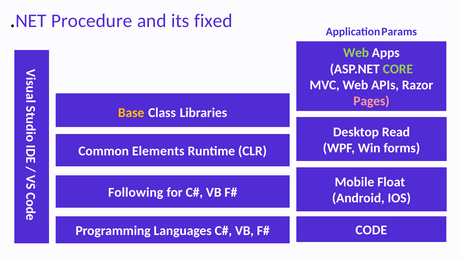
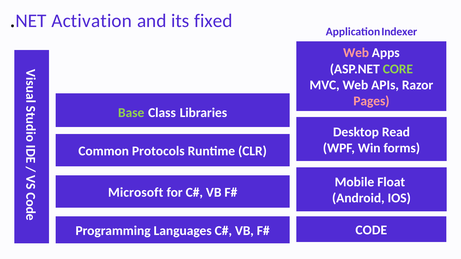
Procedure: Procedure -> Activation
Params: Params -> Indexer
Web at (356, 53) colour: light green -> pink
Base colour: yellow -> light green
Elements: Elements -> Protocols
Following: Following -> Microsoft
